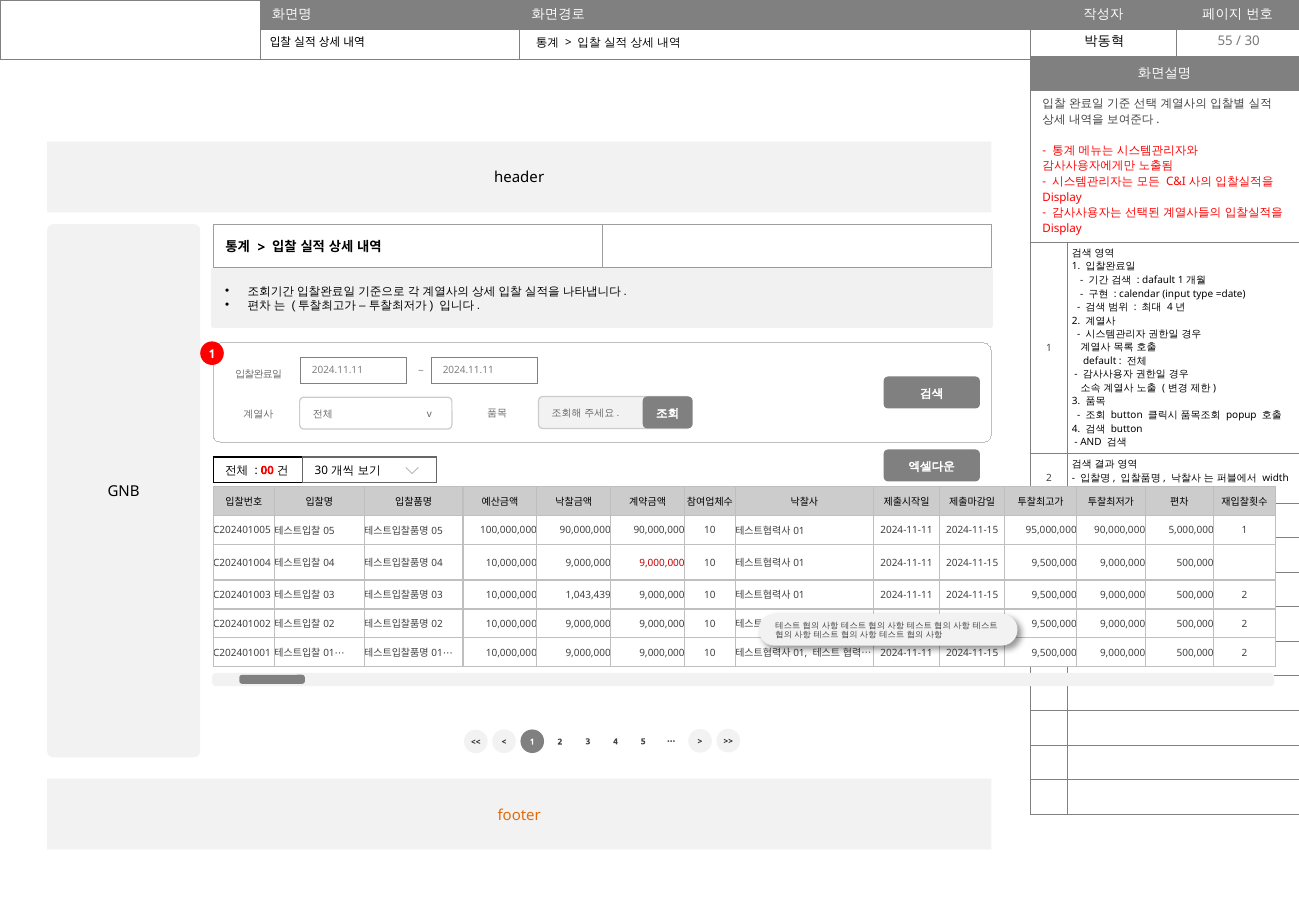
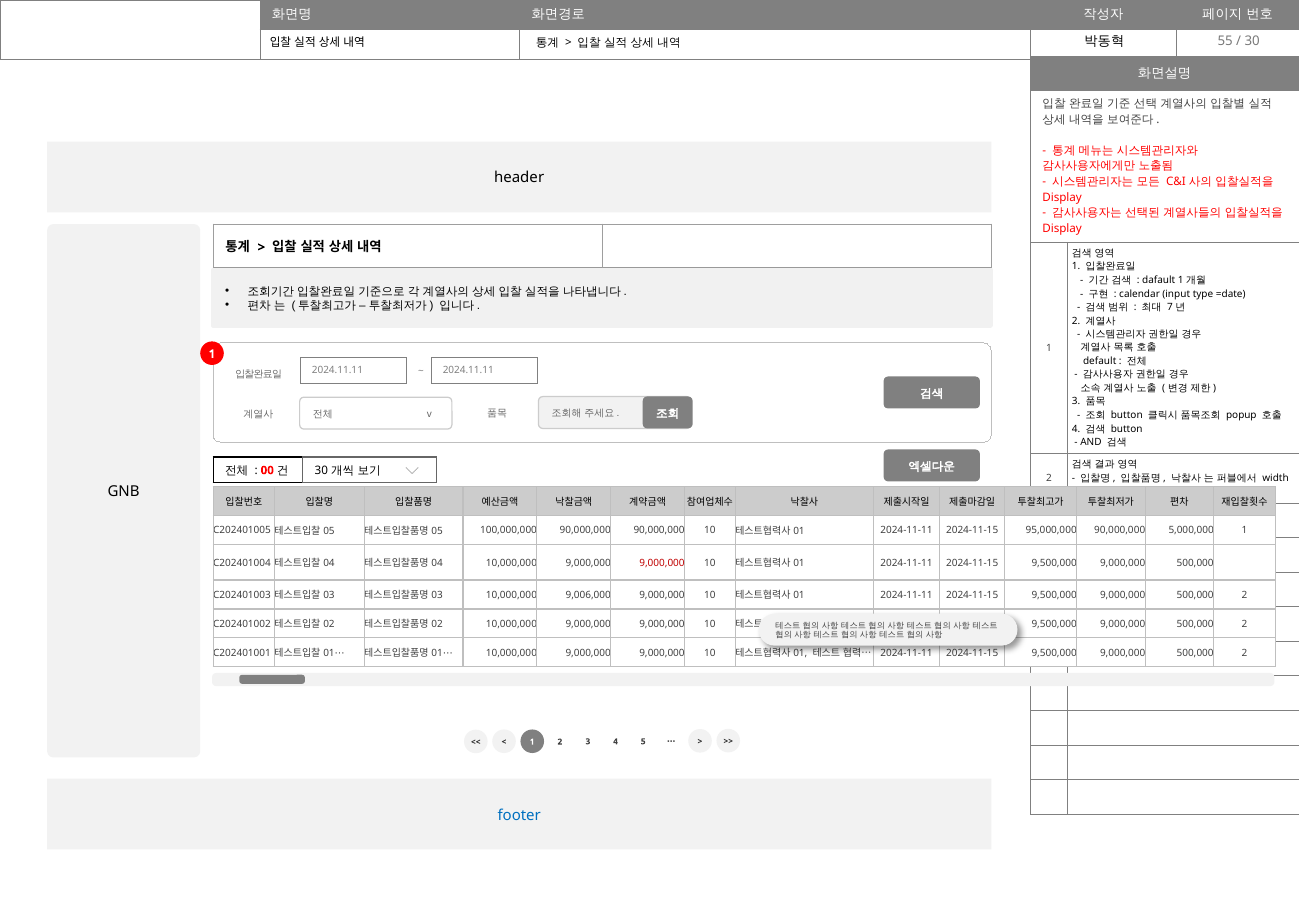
4 at (1170, 308): 4 -> 7
1,043,439: 1,043,439 -> 9,006,000
footer colour: orange -> blue
